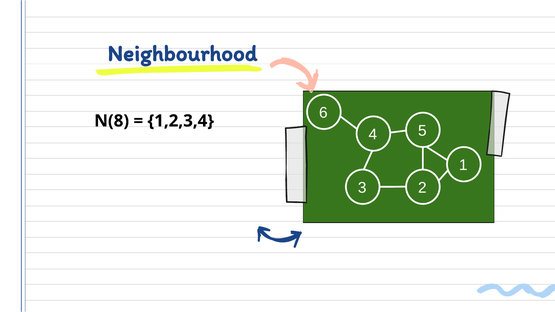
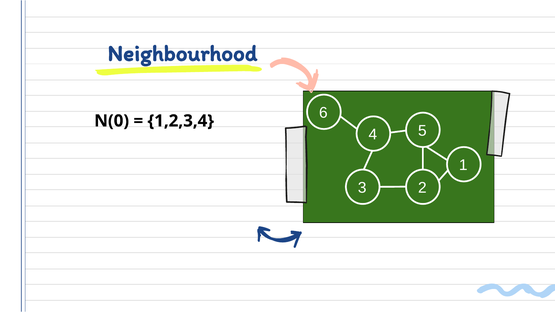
N(8: N(8 -> N(0
